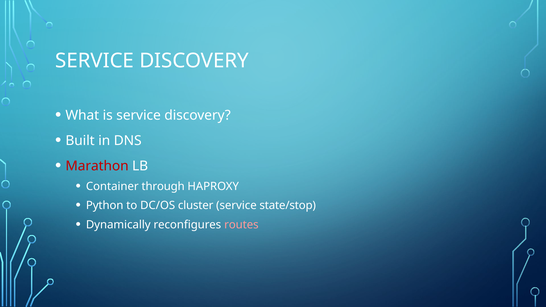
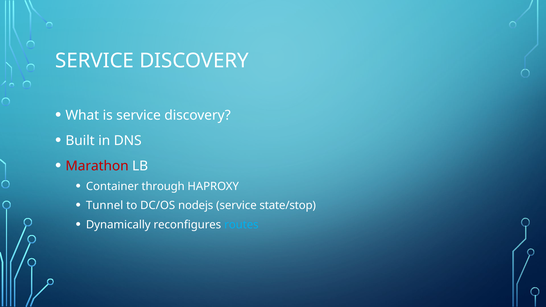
Python: Python -> Tunnel
cluster: cluster -> nodejs
routes colour: pink -> light blue
